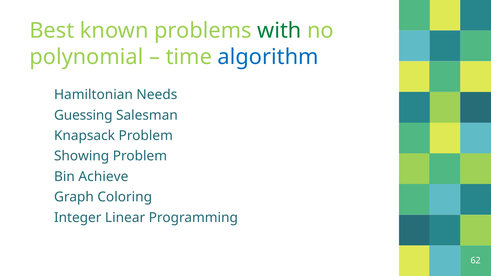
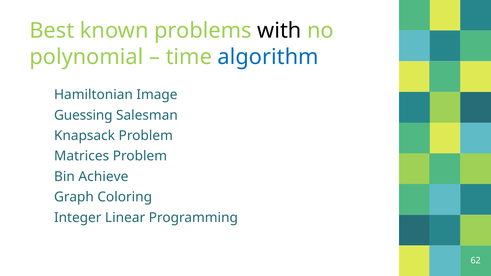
with colour: green -> black
Needs: Needs -> Image
Showing: Showing -> Matrices
